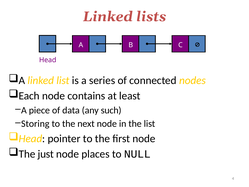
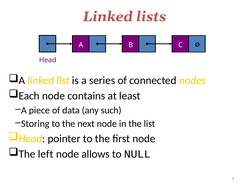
just: just -> left
places: places -> allows
